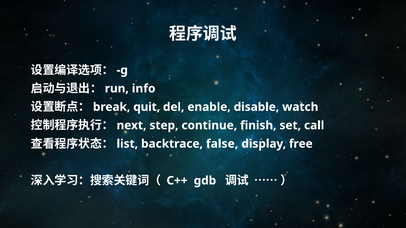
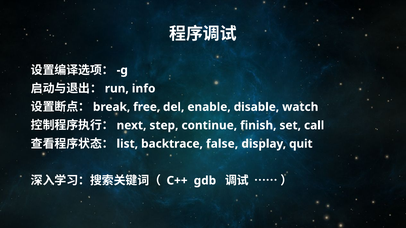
quit: quit -> free
free: free -> quit
